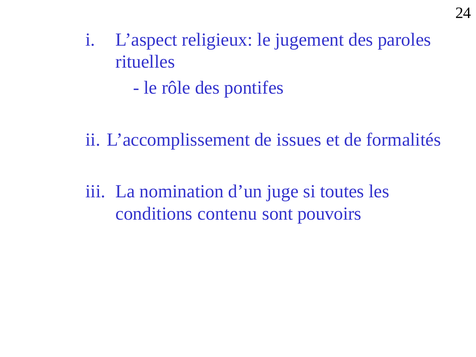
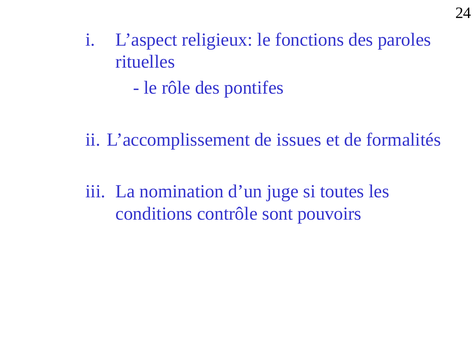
jugement: jugement -> fonctions
contenu: contenu -> contrôle
